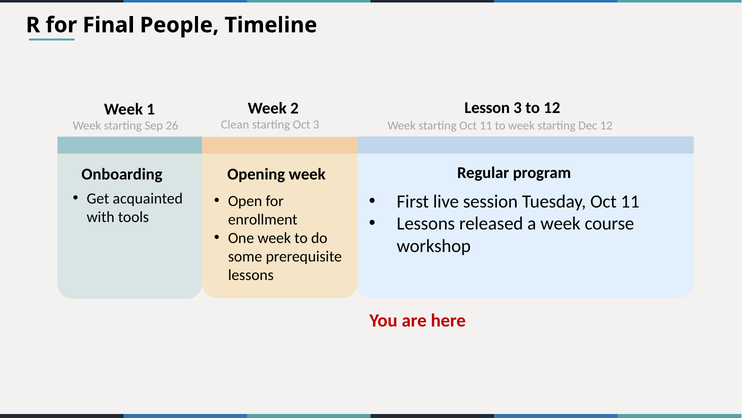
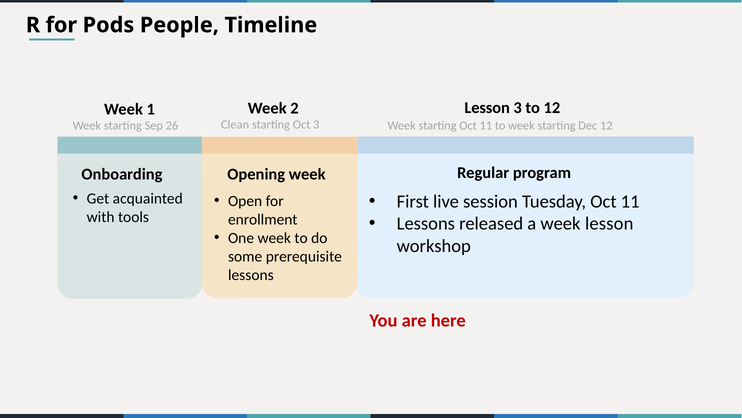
Final: Final -> Pods
week course: course -> lesson
